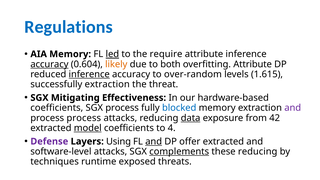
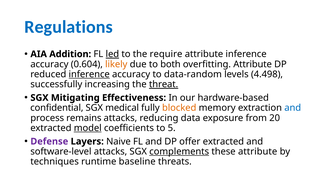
AIA Memory: Memory -> Addition
accuracy at (49, 64) underline: present -> none
over-random: over-random -> data-random
1.615: 1.615 -> 4.498
successfully extraction: extraction -> increasing
threat underline: none -> present
coefficients at (57, 108): coefficients -> confidential
SGX process: process -> medical
blocked colour: blue -> orange
and at (293, 108) colour: purple -> blue
process process: process -> remains
data underline: present -> none
42: 42 -> 20
4: 4 -> 5
Using: Using -> Naive
and at (154, 141) underline: present -> none
these reducing: reducing -> attribute
exposed: exposed -> baseline
